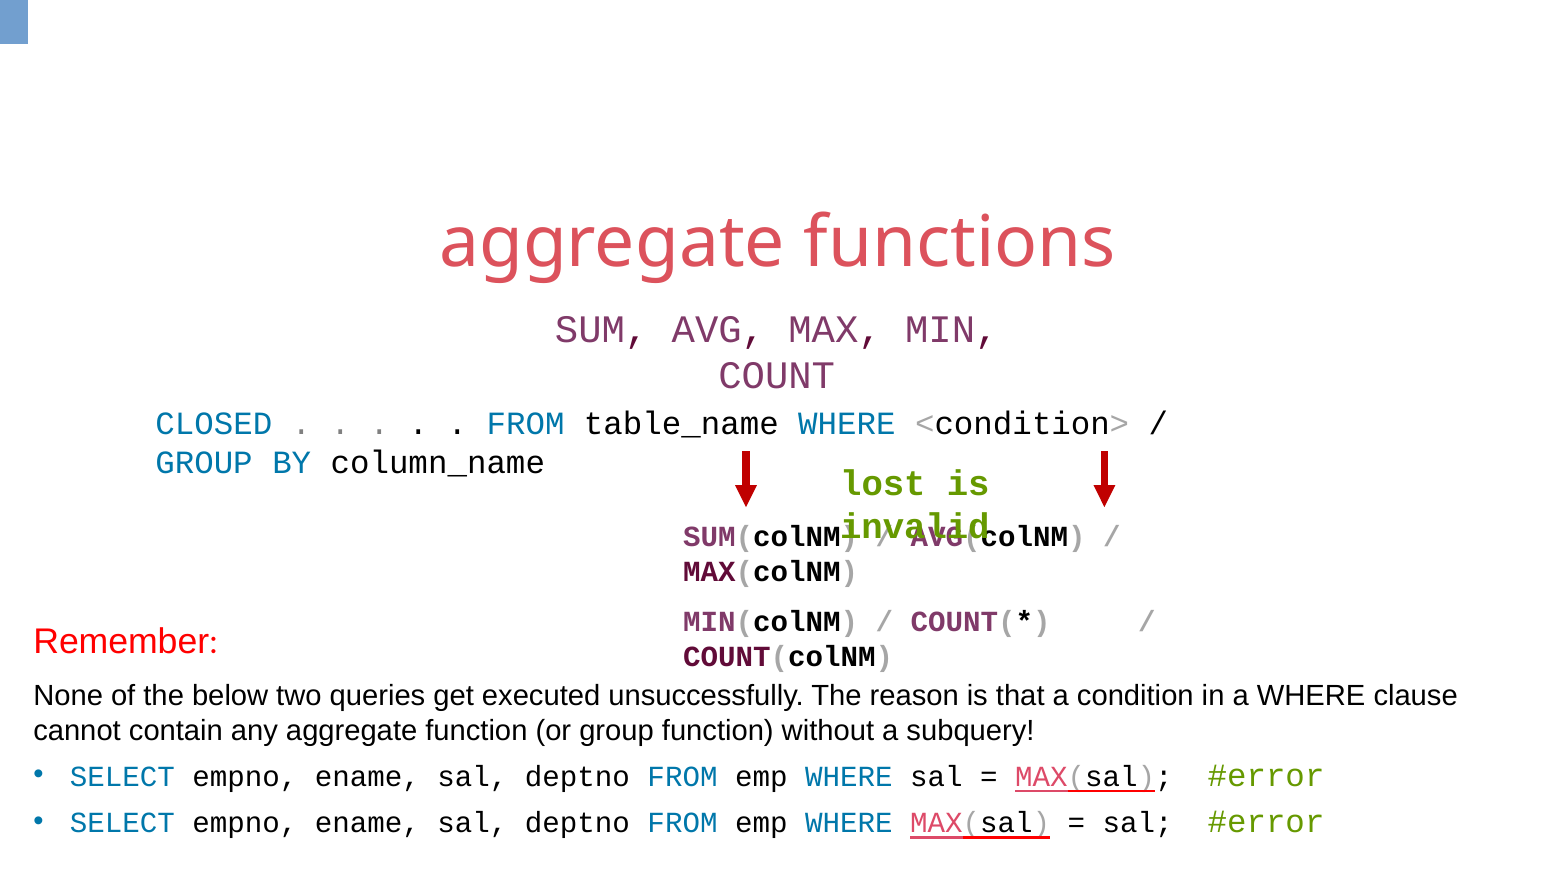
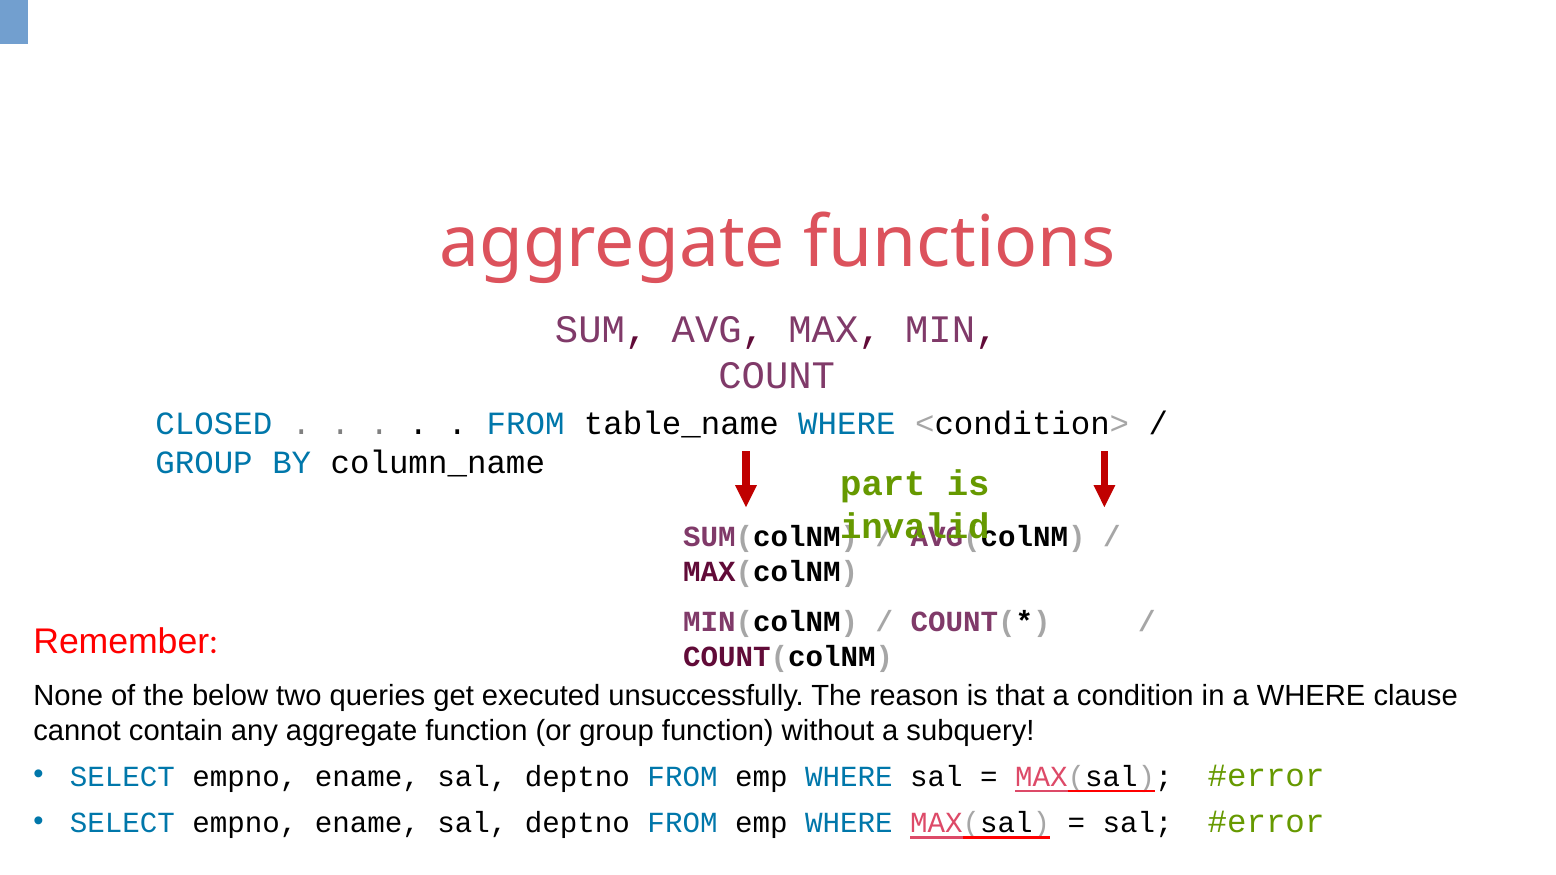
lost: lost -> part
